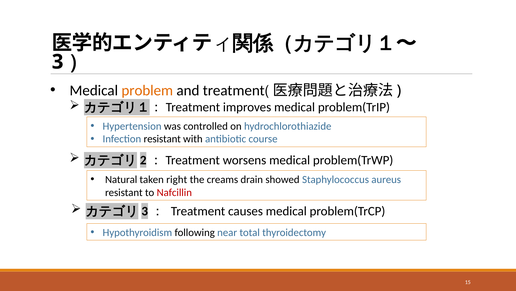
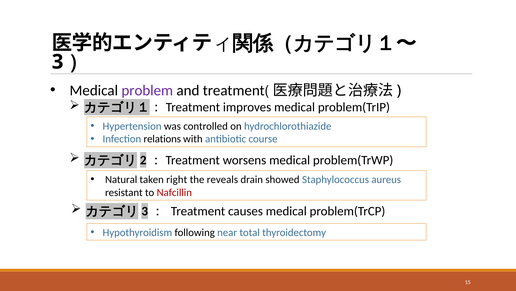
problem colour: orange -> purple
Infection resistant: resistant -> relations
creams: creams -> reveals
